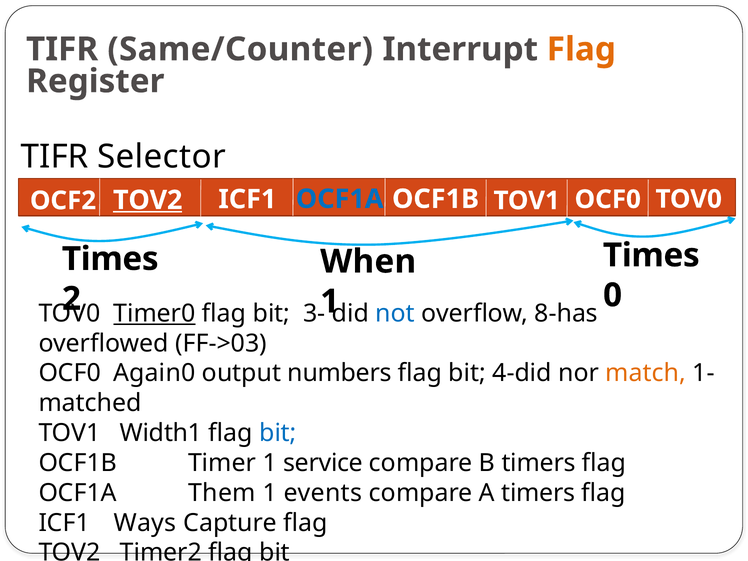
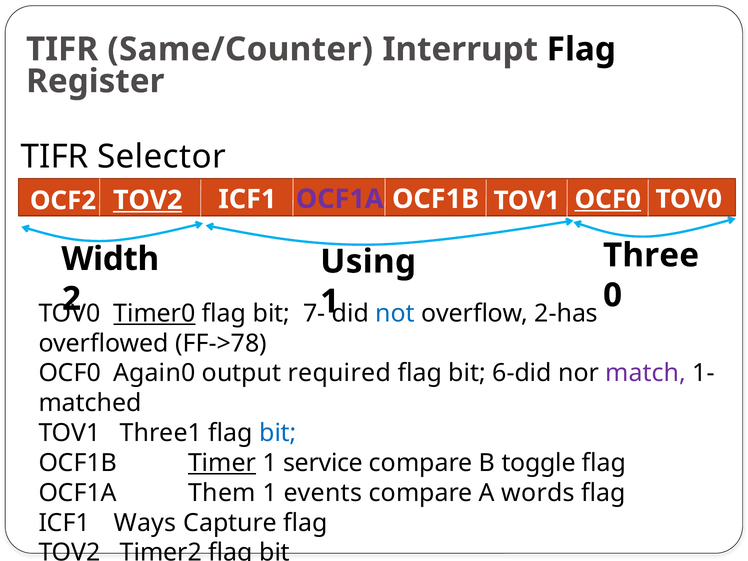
Flag at (581, 49) colour: orange -> black
OCF0 at (608, 199) underline: none -> present
OCF1A at (340, 199) colour: blue -> purple
Times at (651, 255): Times -> Three
Times at (110, 259): Times -> Width
When: When -> Using
3-: 3- -> 7-
8-has: 8-has -> 2-has
FF->03: FF->03 -> FF->78
numbers: numbers -> required
4-did: 4-did -> 6-did
match colour: orange -> purple
Width1: Width1 -> Three1
Timer underline: none -> present
B timers: timers -> toggle
A timers: timers -> words
